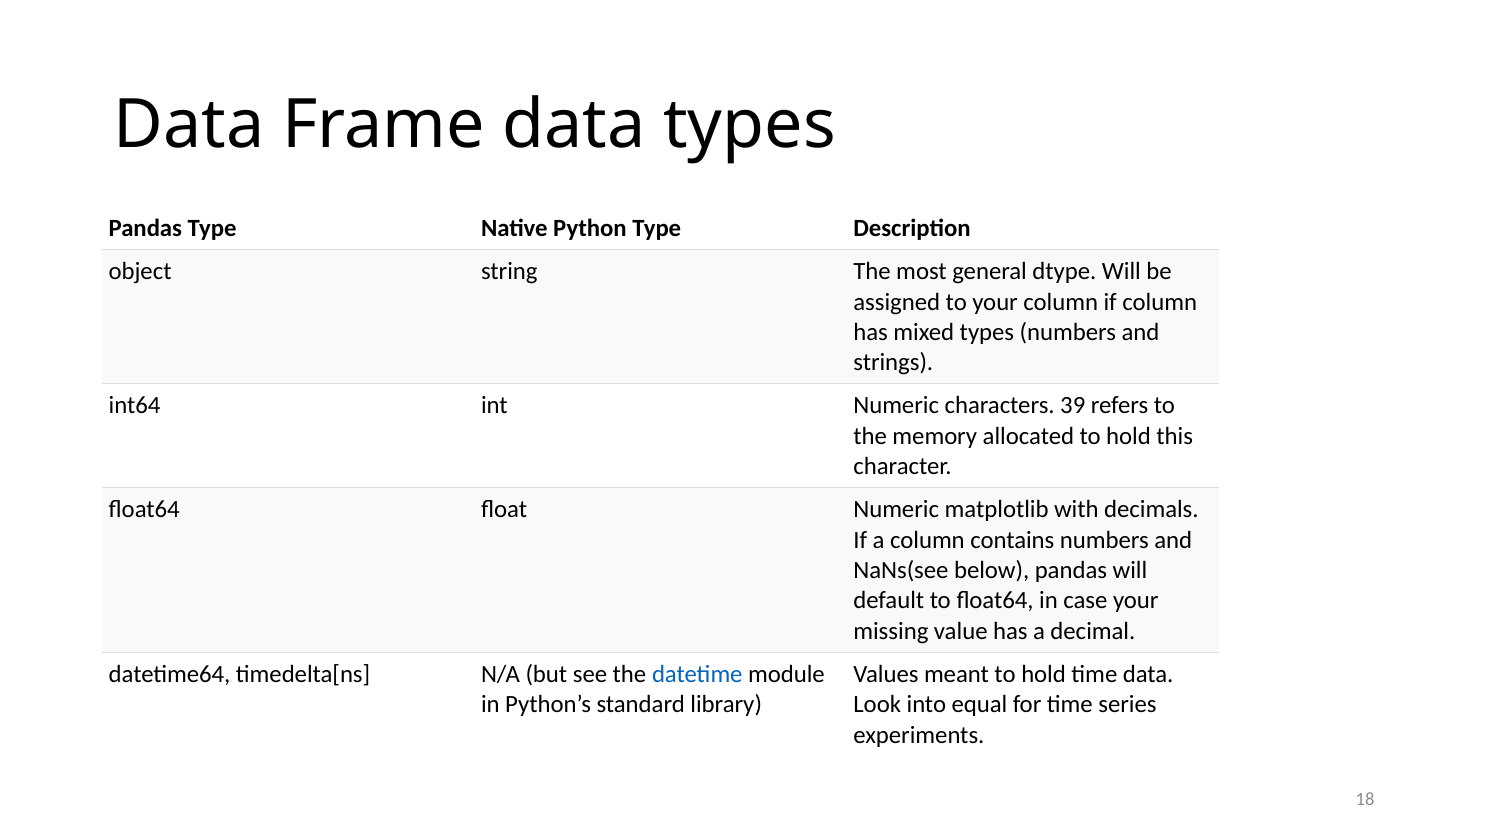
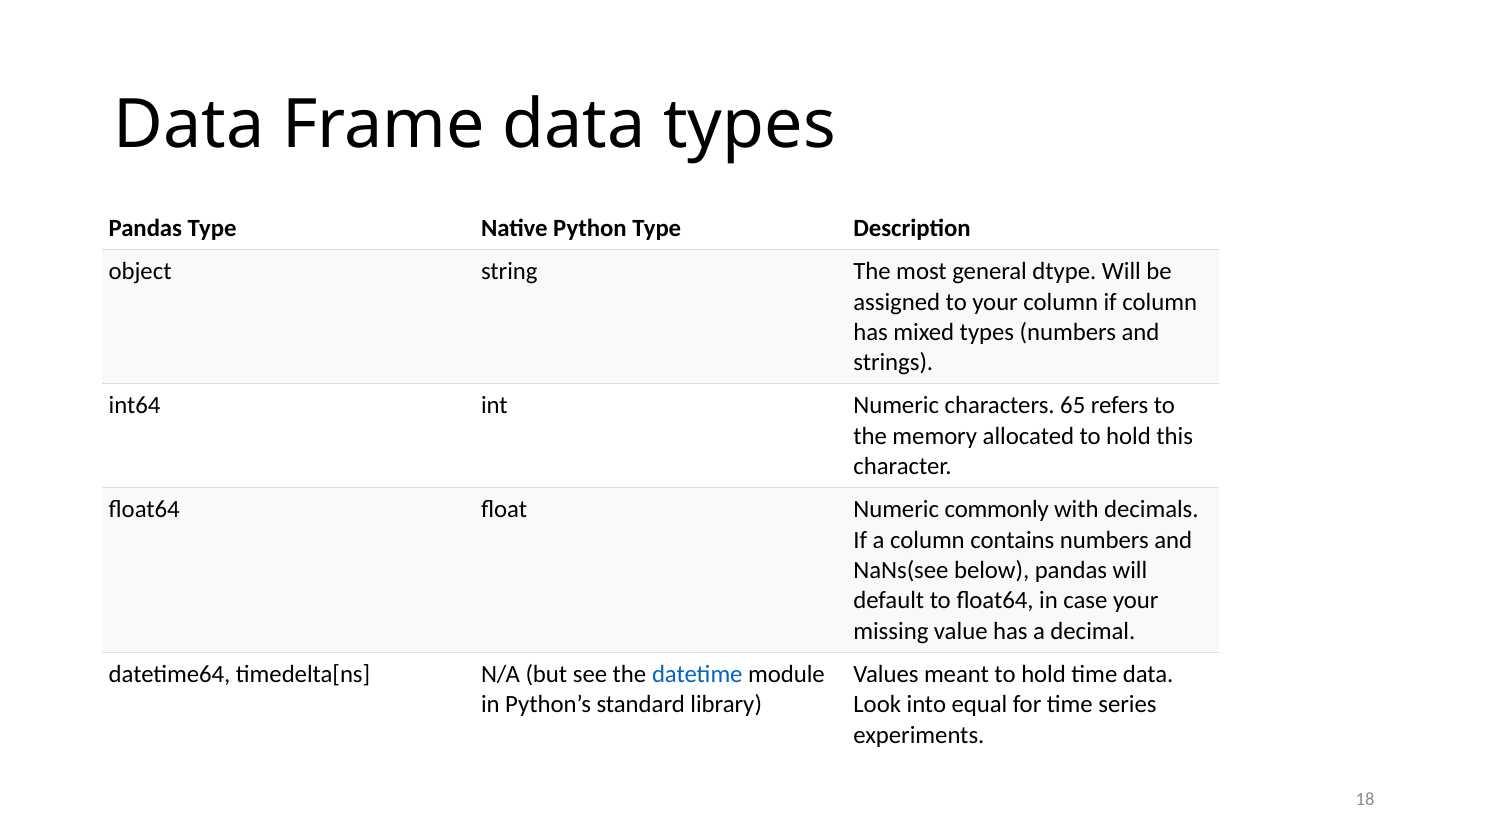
39: 39 -> 65
matplotlib: matplotlib -> commonly
